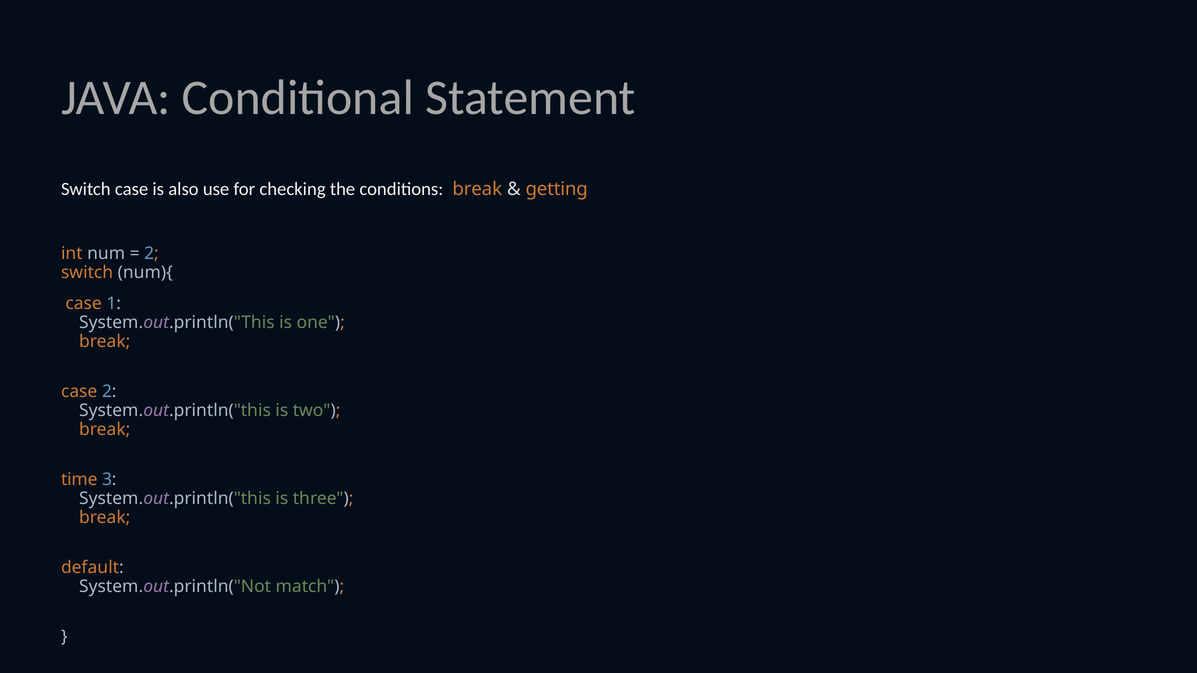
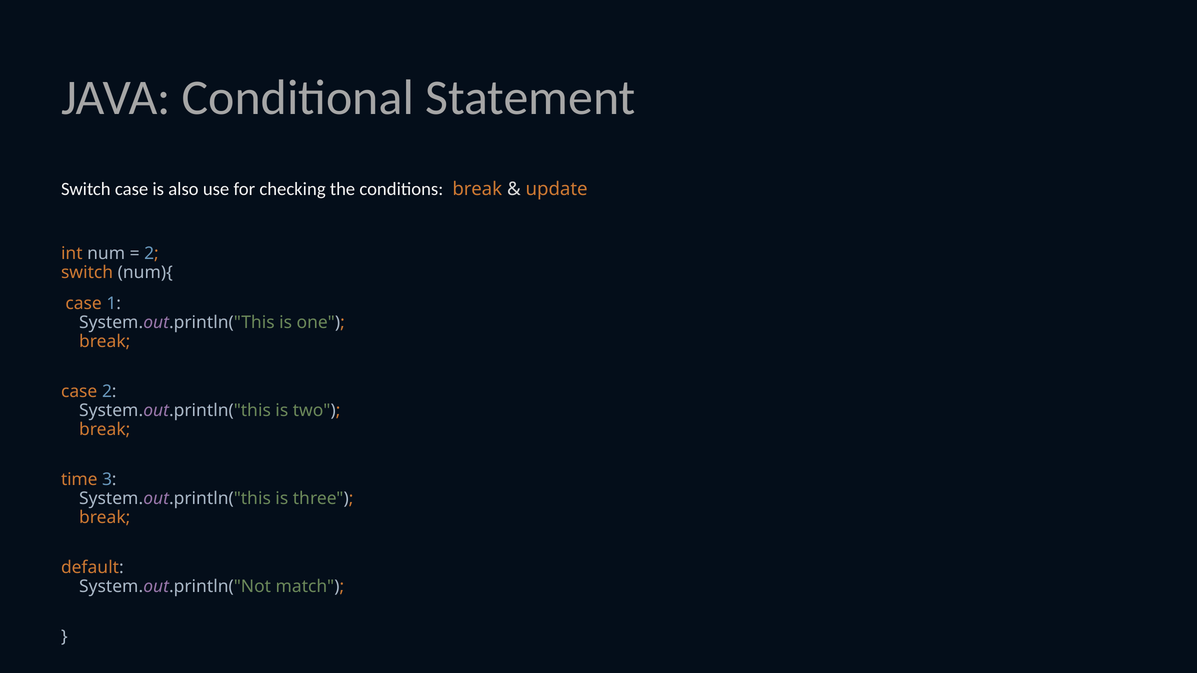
getting: getting -> update
